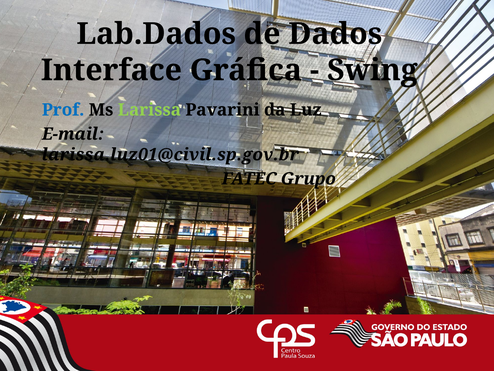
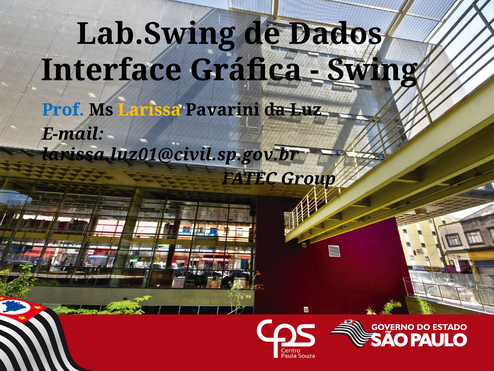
Lab.Dados: Lab.Dados -> Lab.Swing
Larissa colour: light green -> yellow
Grupo: Grupo -> Group
